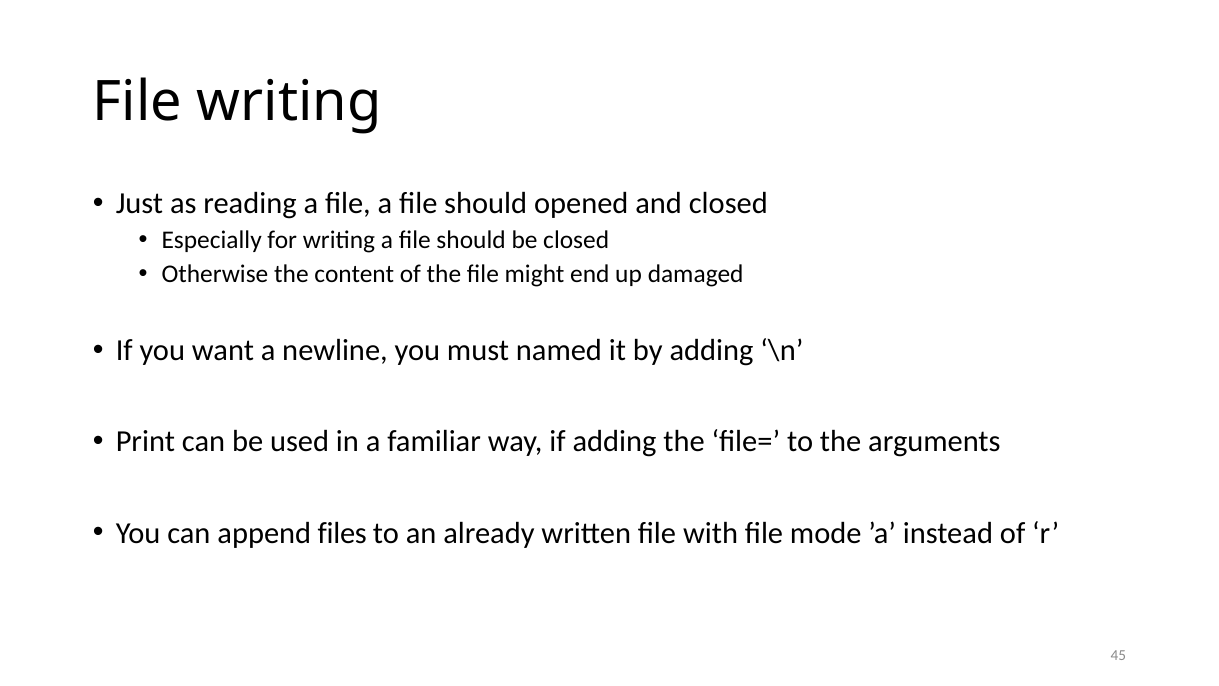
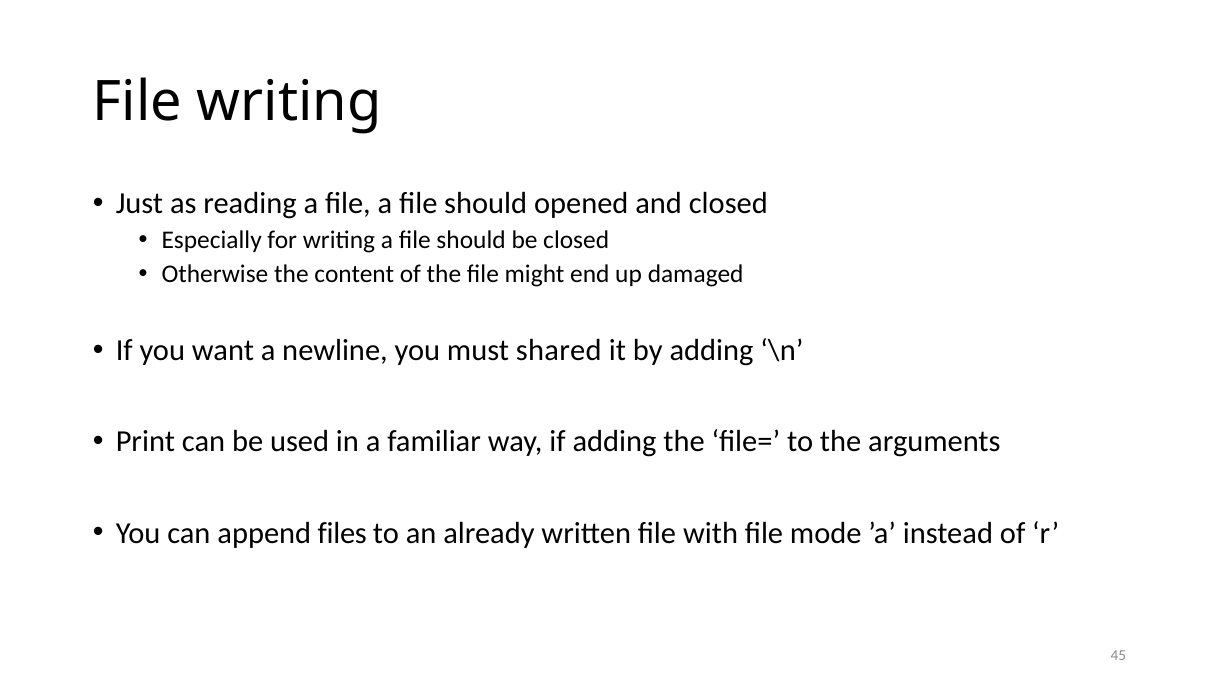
named: named -> shared
